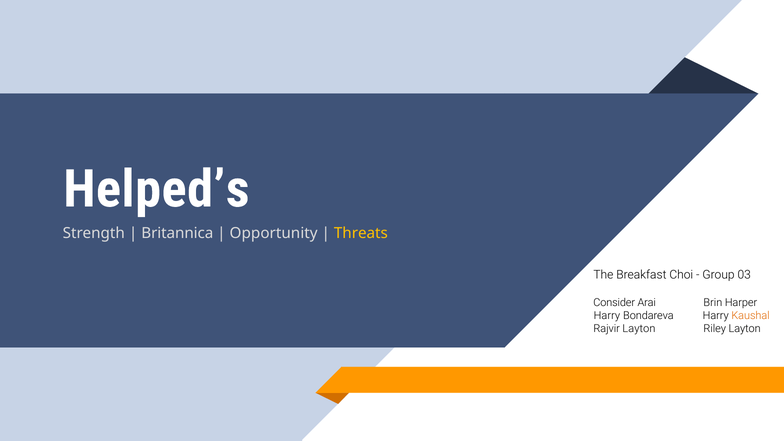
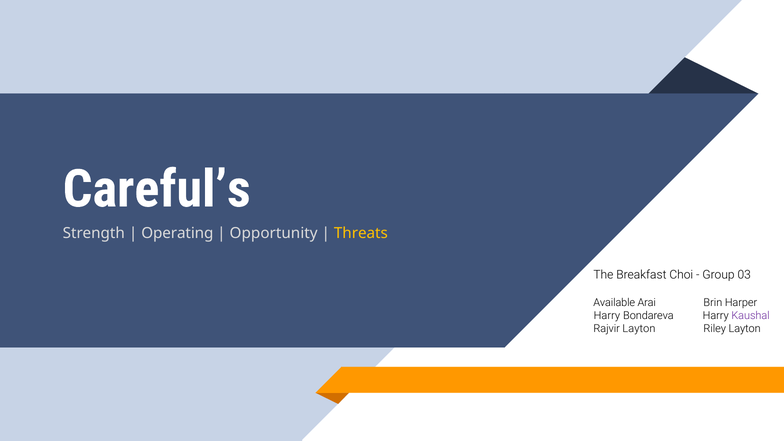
Helped’s: Helped’s -> Careful’s
Britannica: Britannica -> Operating
Consider: Consider -> Available
Kaushal colour: orange -> purple
